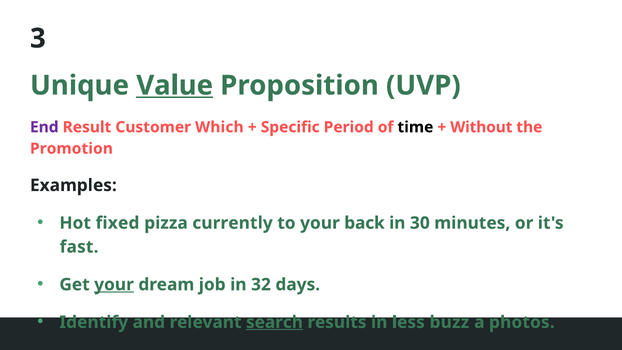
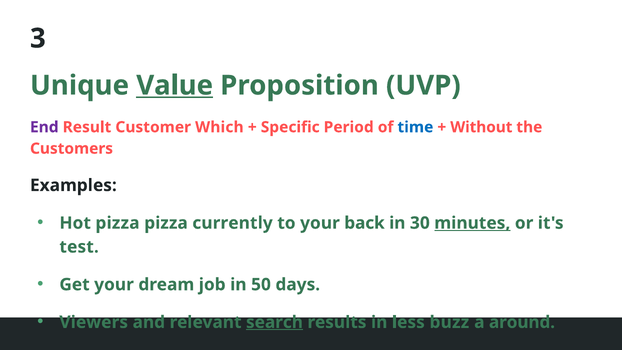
time colour: black -> blue
Promotion: Promotion -> Customers
Hot fixed: fixed -> pizza
minutes underline: none -> present
fast: fast -> test
your at (114, 284) underline: present -> none
32: 32 -> 50
Identify: Identify -> Viewers
photos: photos -> around
